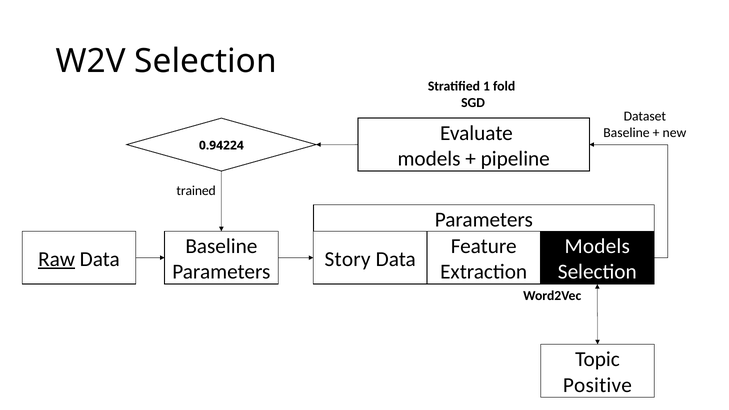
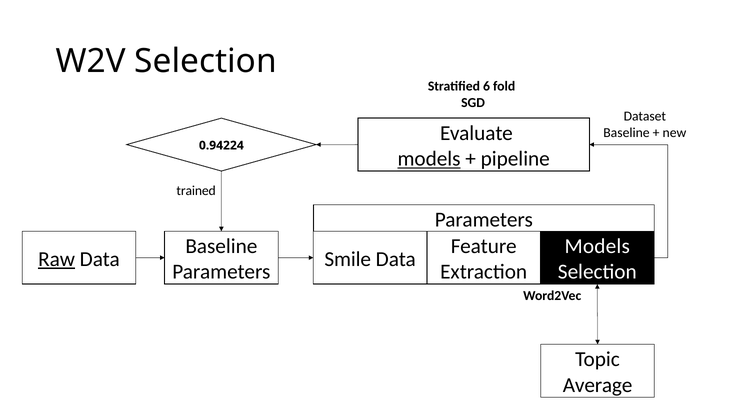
1: 1 -> 6
models at (429, 159) underline: none -> present
Story: Story -> Smile
Positive: Positive -> Average
